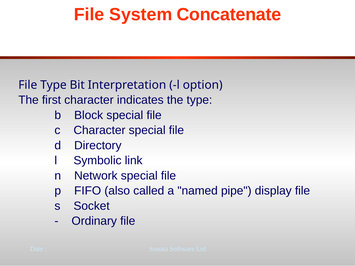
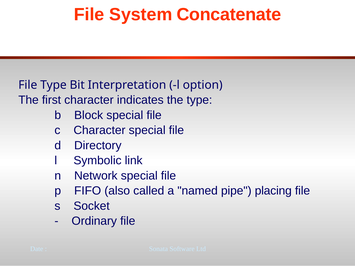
display: display -> placing
